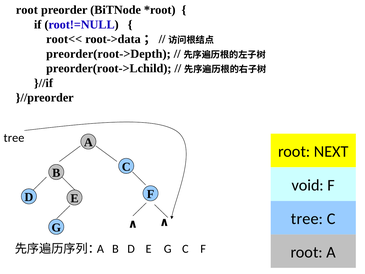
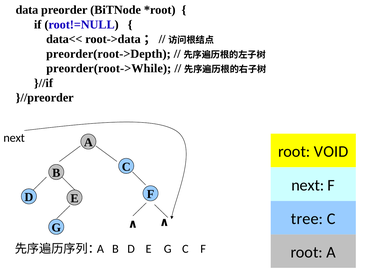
root at (27, 10): root -> data
root<<: root<< -> data<<
preorder(root->Lchild: preorder(root->Lchild -> preorder(root->While
tree at (14, 138): tree -> next
NEXT: NEXT -> VOID
void at (308, 185): void -> next
